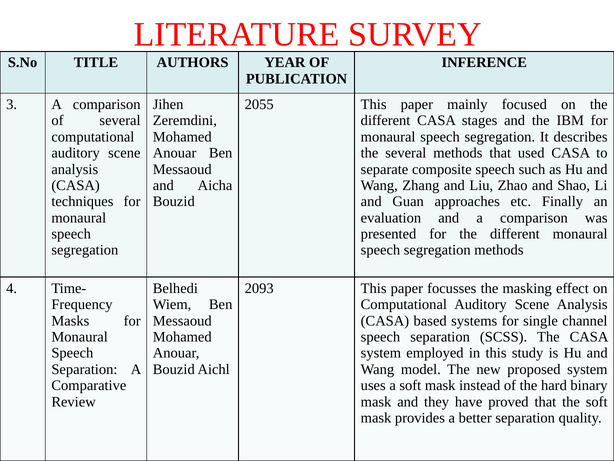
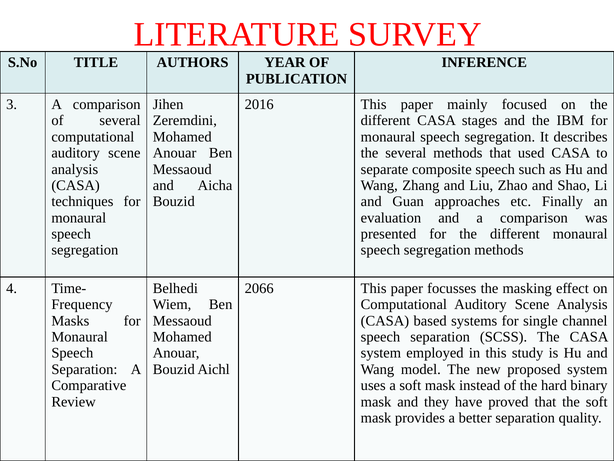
2055: 2055 -> 2016
2093: 2093 -> 2066
